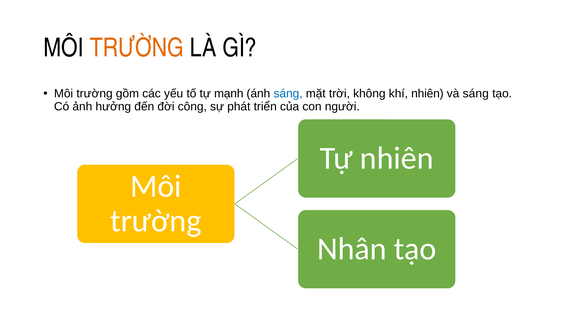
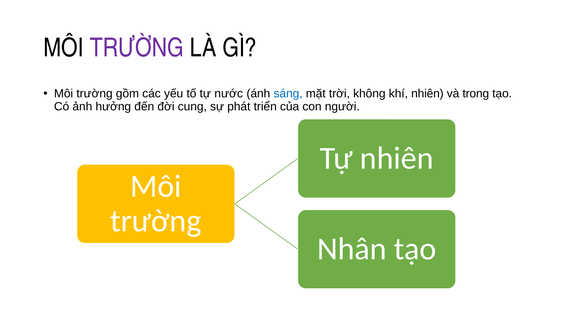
TRƯỜNG at (137, 48) colour: orange -> purple
mạnh: mạnh -> nước
và sáng: sáng -> trong
công: công -> cung
